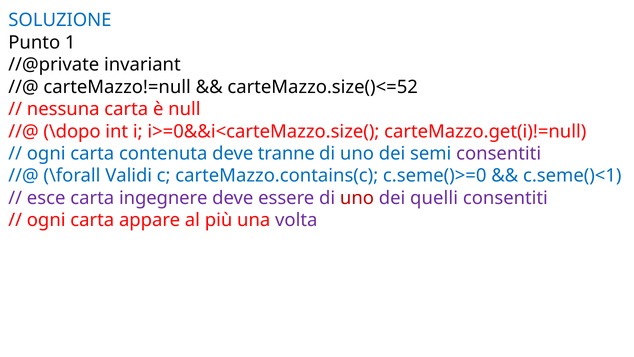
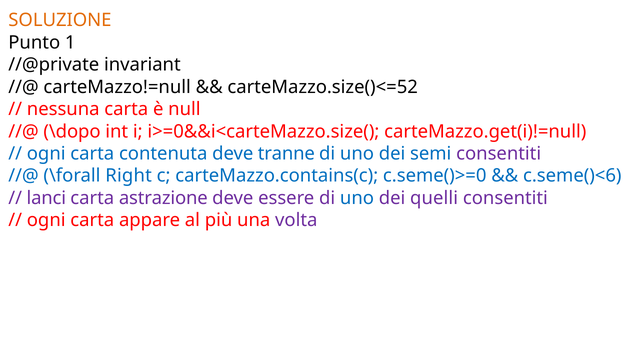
SOLUZIONE colour: blue -> orange
Validi: Validi -> Right
c.seme()<1: c.seme()<1 -> c.seme()<6
esce: esce -> lanci
ingegnere: ingegnere -> astrazione
uno at (357, 198) colour: red -> blue
